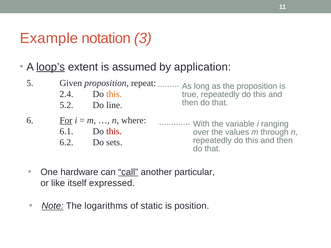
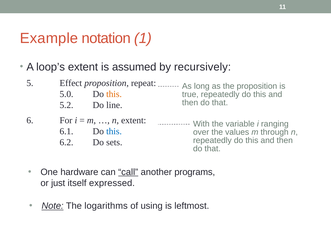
3: 3 -> 1
loop’s underline: present -> none
application: application -> recursively
Given: Given -> Effect
2.4: 2.4 -> 5.0
For underline: present -> none
n where: where -> extent
this at (114, 131) colour: red -> blue
particular: particular -> programs
like: like -> just
static: static -> using
position: position -> leftmost
